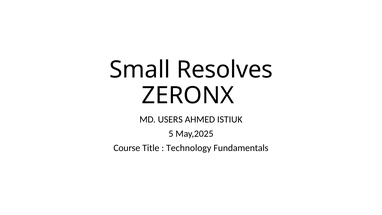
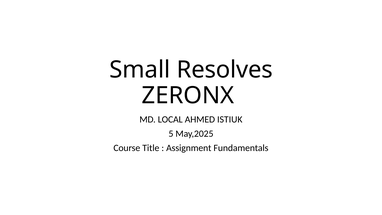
USERS: USERS -> LOCAL
Technology: Technology -> Assignment
